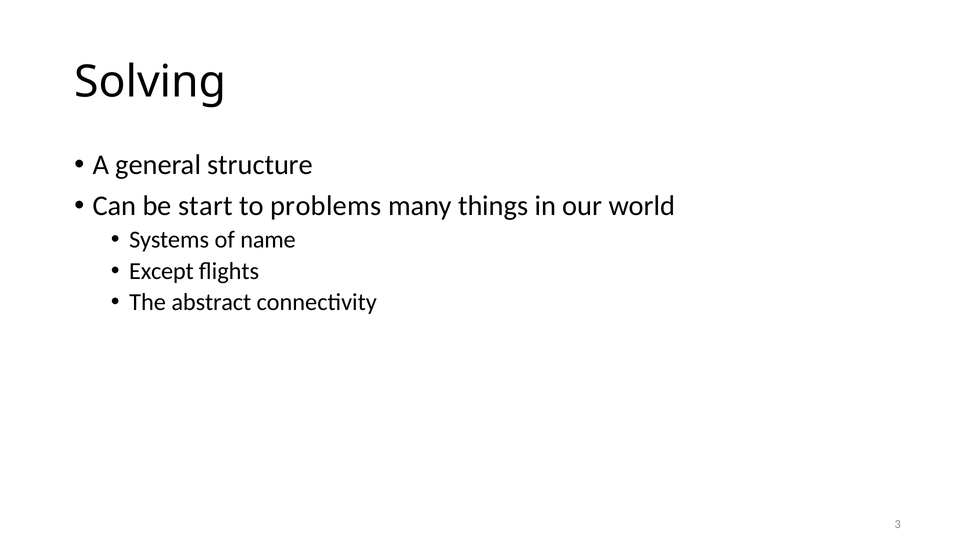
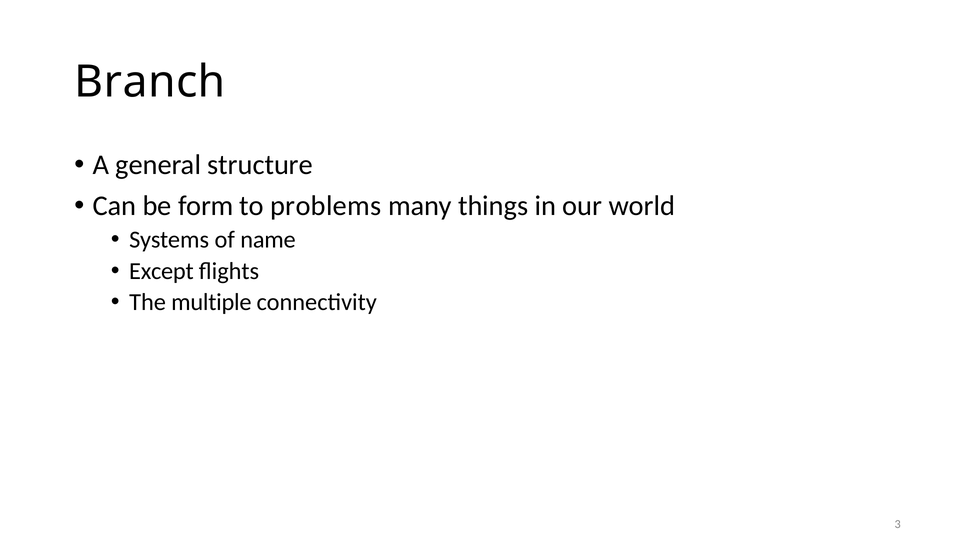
Solving: Solving -> Branch
start: start -> form
abstract: abstract -> multiple
